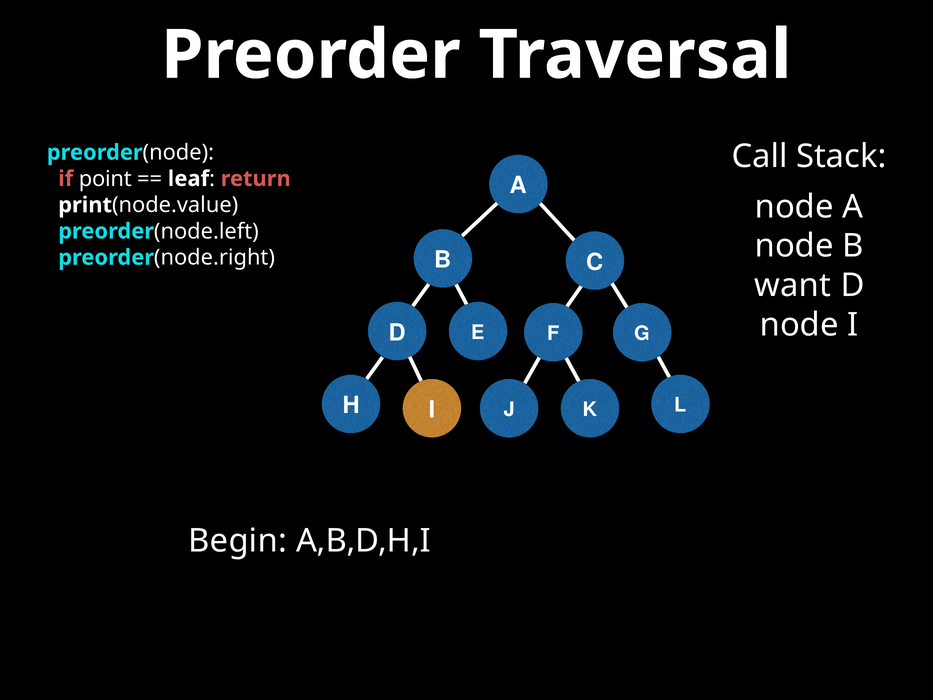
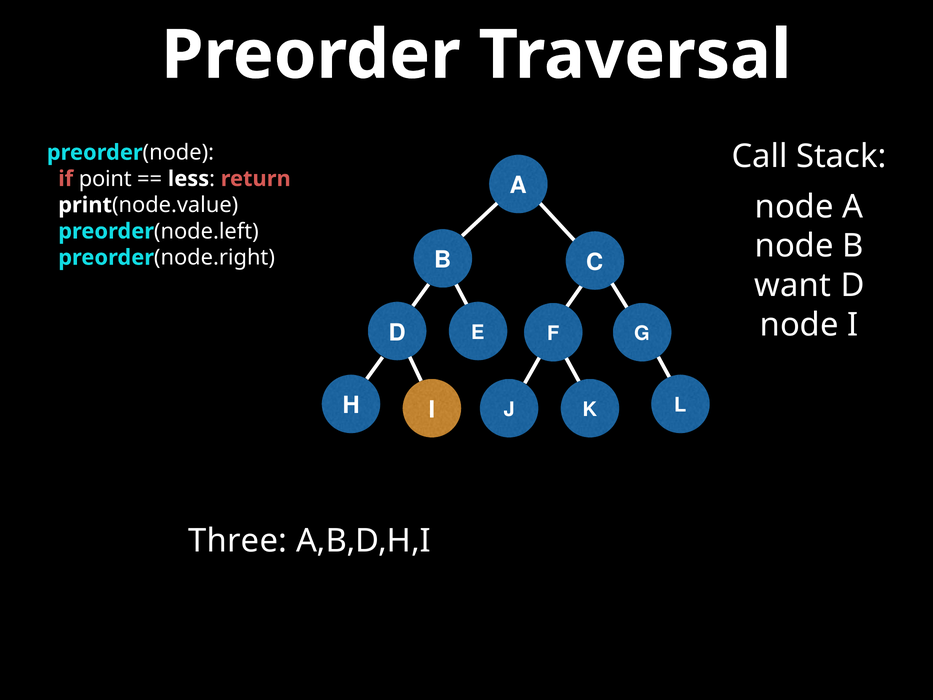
leaf: leaf -> less
Begin: Begin -> Three
